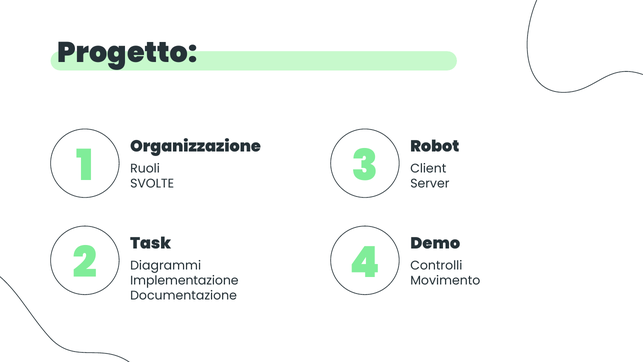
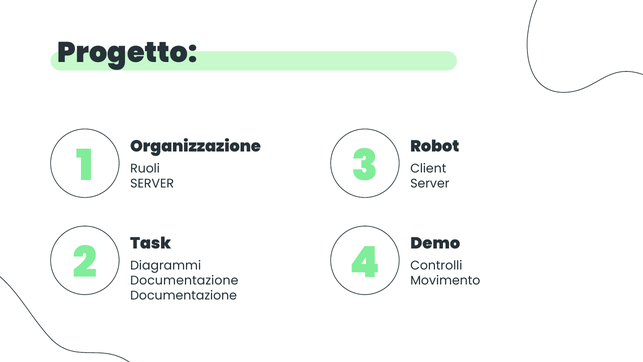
SVOLTE at (152, 184): SVOLTE -> SERVER
Implementazione at (184, 281): Implementazione -> Documentazione
